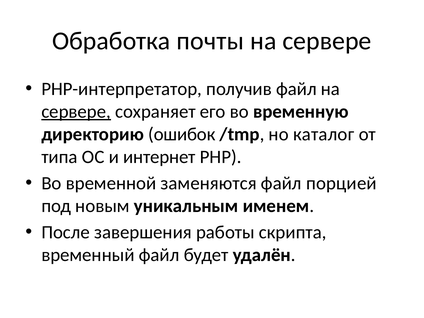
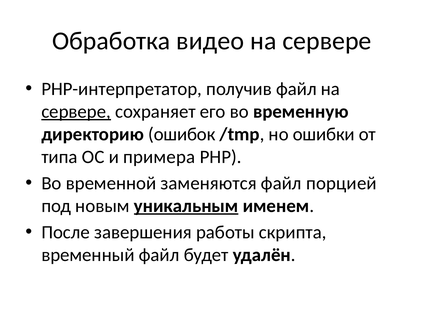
почты: почты -> видео
каталог: каталог -> ошибки
интернет: интернет -> примера
уникальным underline: none -> present
